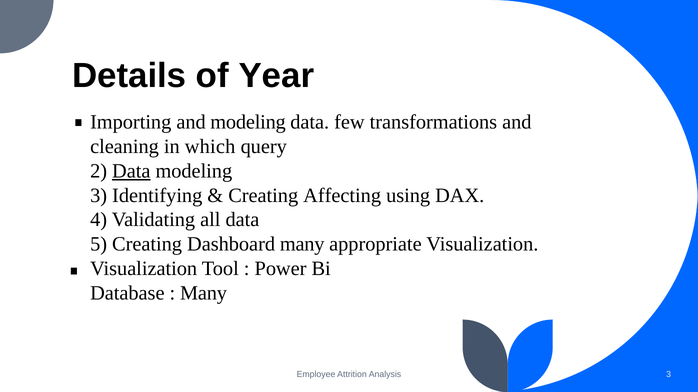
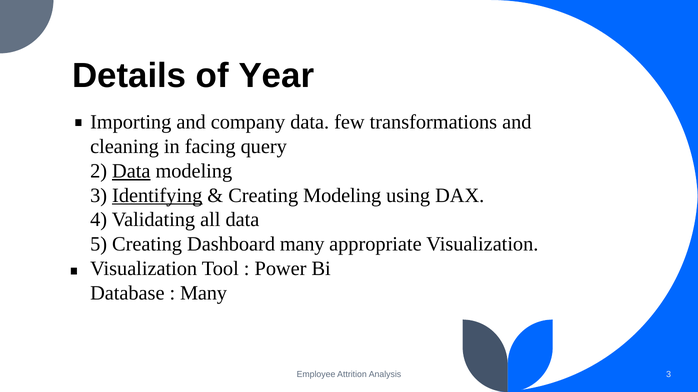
and modeling: modeling -> company
which: which -> facing
Identifying underline: none -> present
Creating Affecting: Affecting -> Modeling
